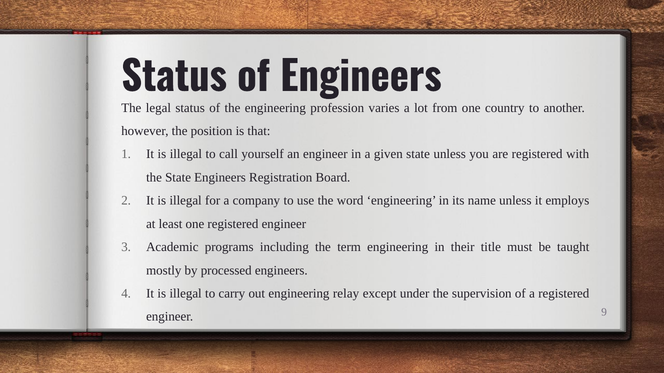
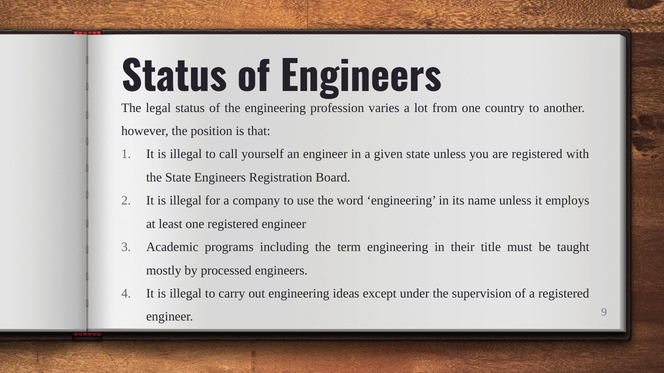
relay: relay -> ideas
